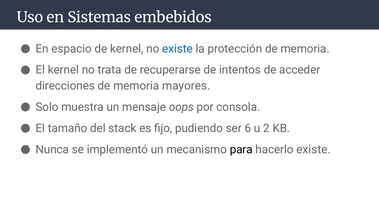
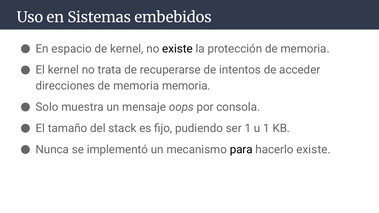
existe at (177, 49) colour: blue -> black
memoria mayores: mayores -> memoria
ser 6: 6 -> 1
u 2: 2 -> 1
